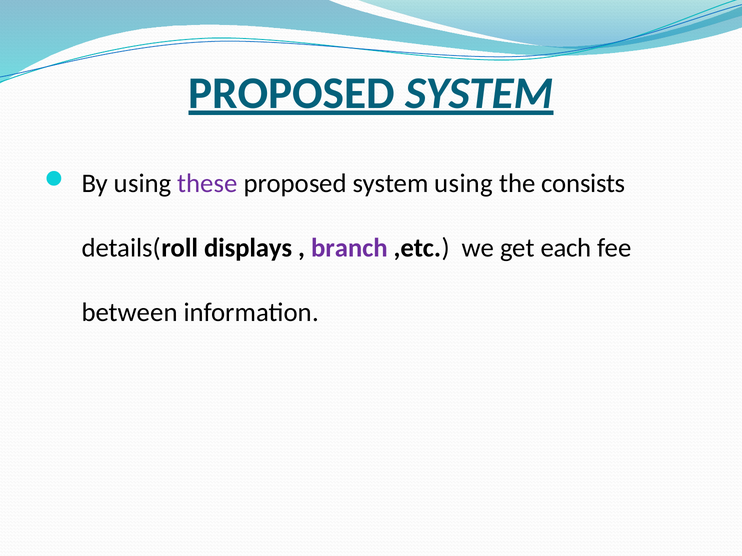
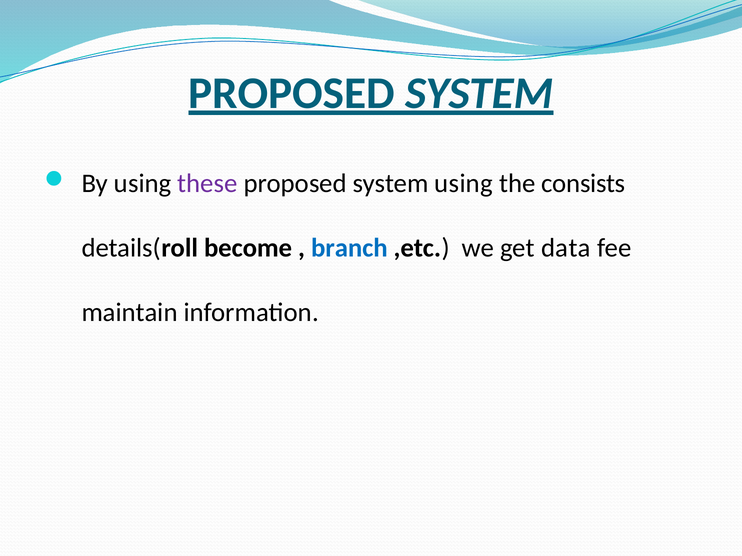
displays: displays -> become
branch colour: purple -> blue
each: each -> data
between: between -> maintain
